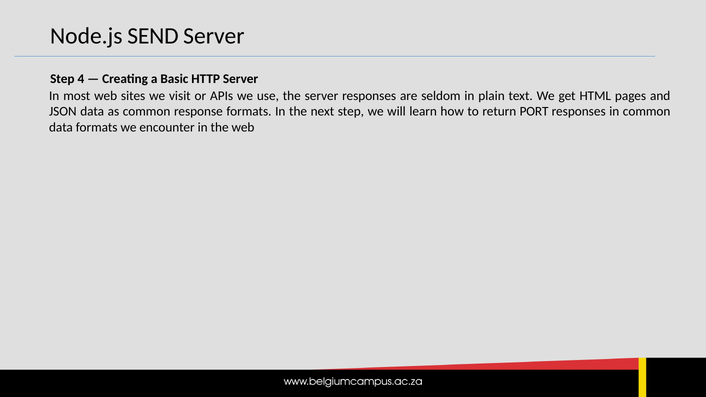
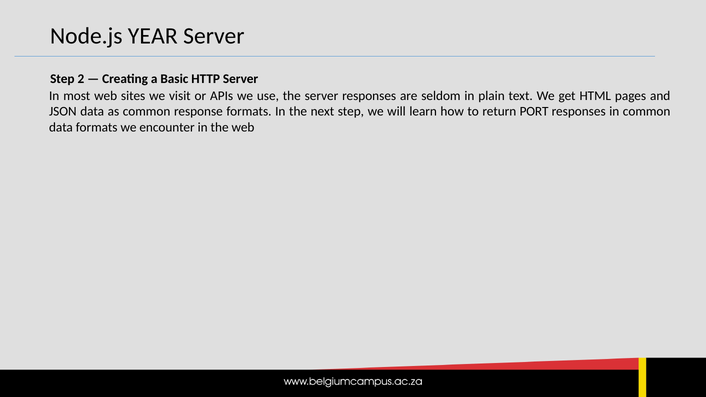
SEND: SEND -> YEAR
4: 4 -> 2
